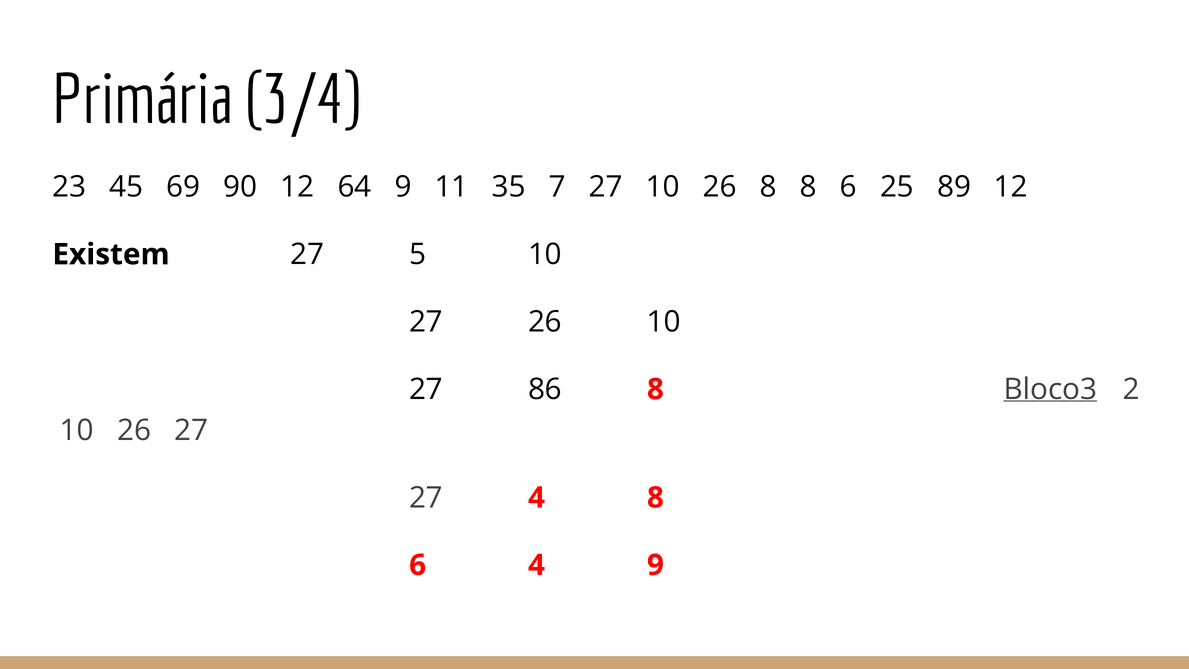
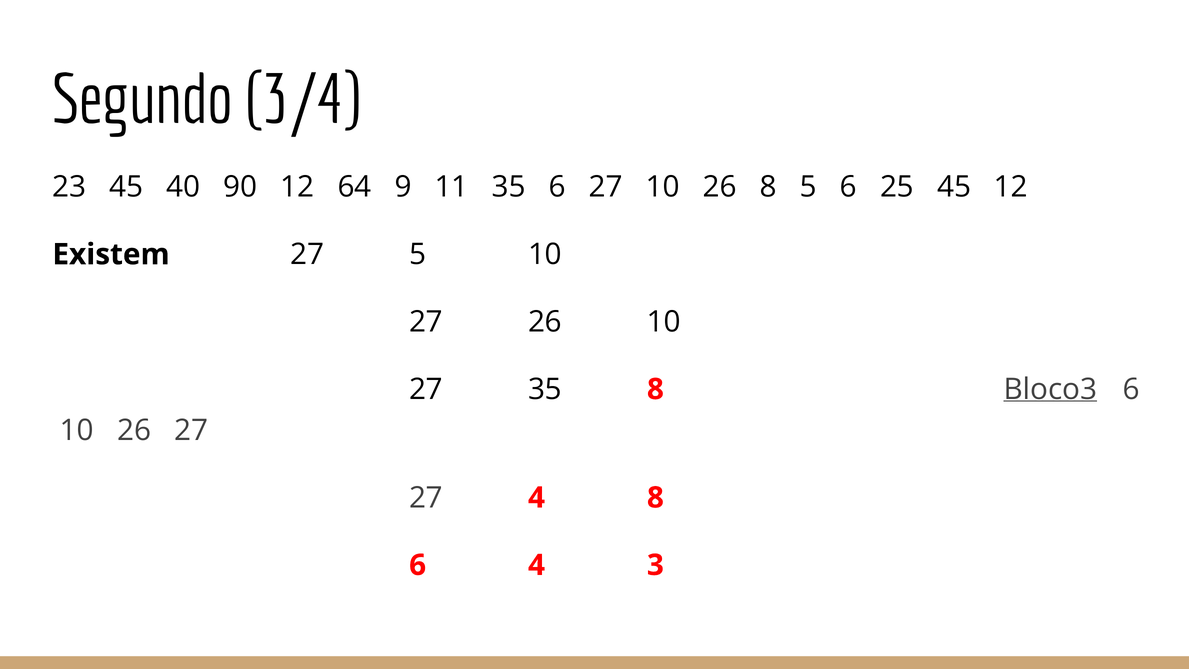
Primária: Primária -> Segundo
69: 69 -> 40
35 7: 7 -> 6
8 8: 8 -> 5
25 89: 89 -> 45
27 86: 86 -> 35
Bloco3 2: 2 -> 6
4 9: 9 -> 3
